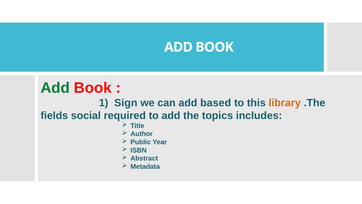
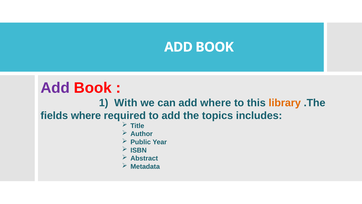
Add at (55, 88) colour: green -> purple
Sign: Sign -> With
add based: based -> where
fields social: social -> where
